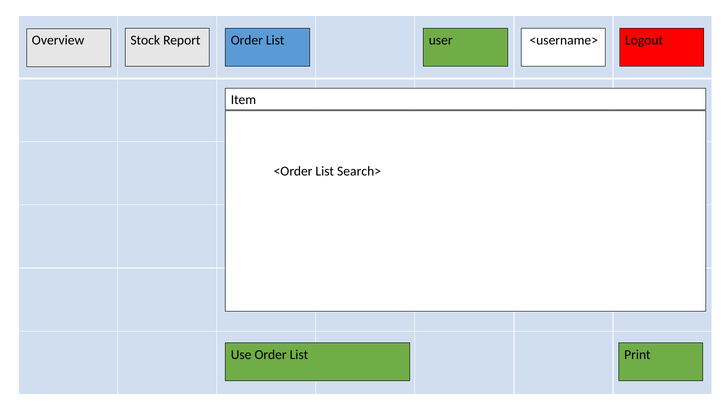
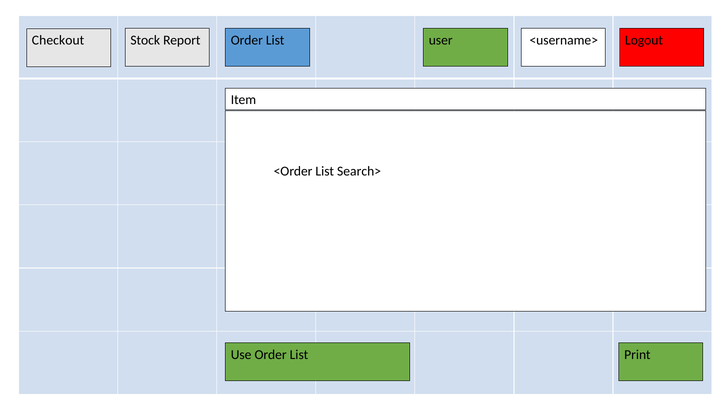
Overview: Overview -> Checkout
